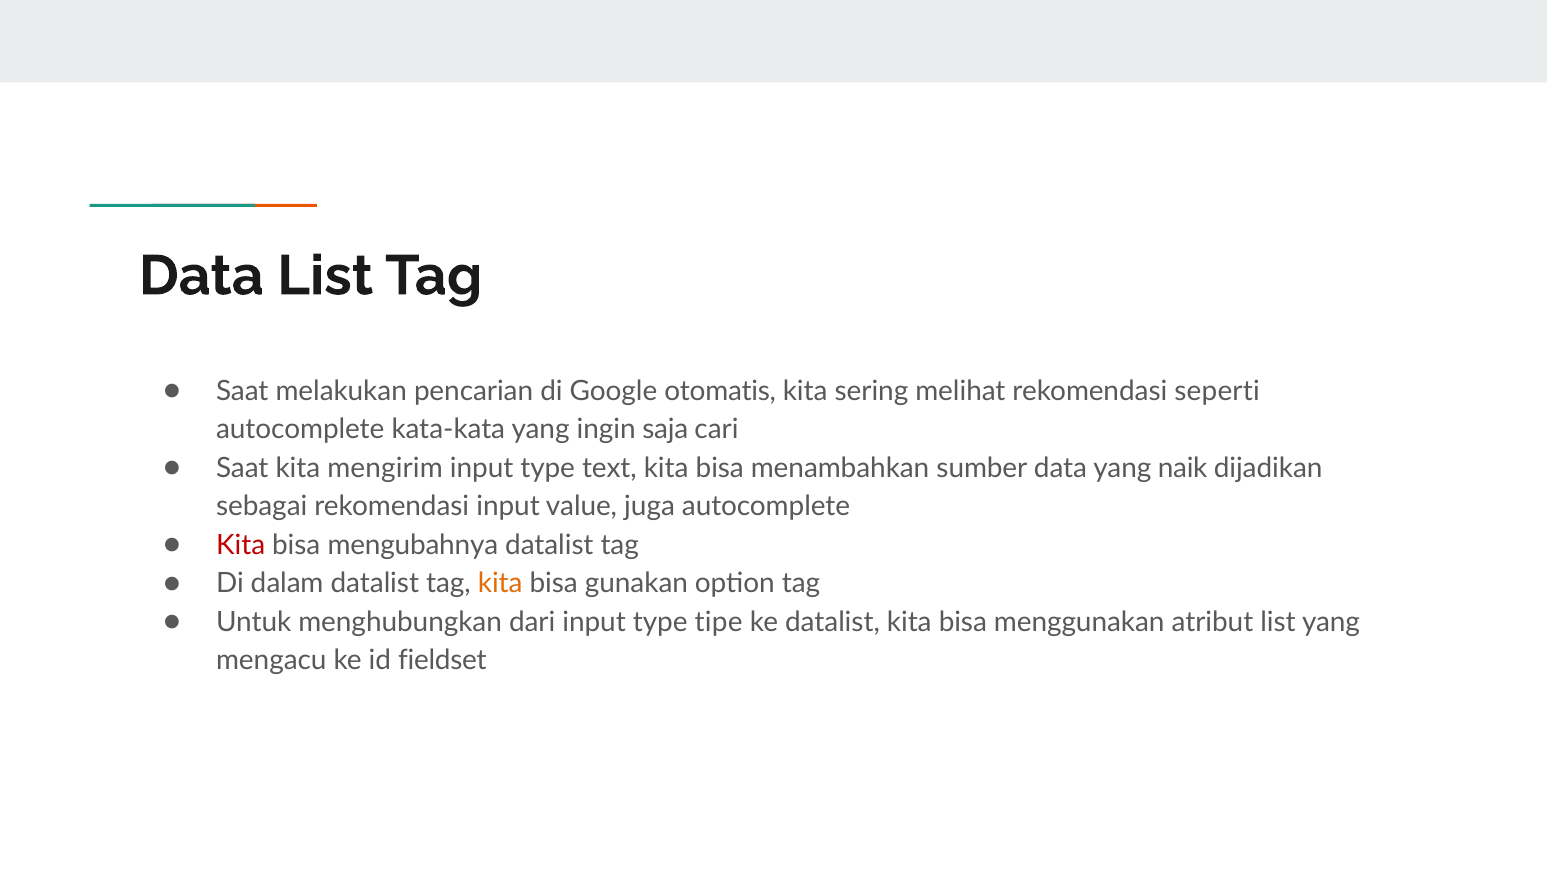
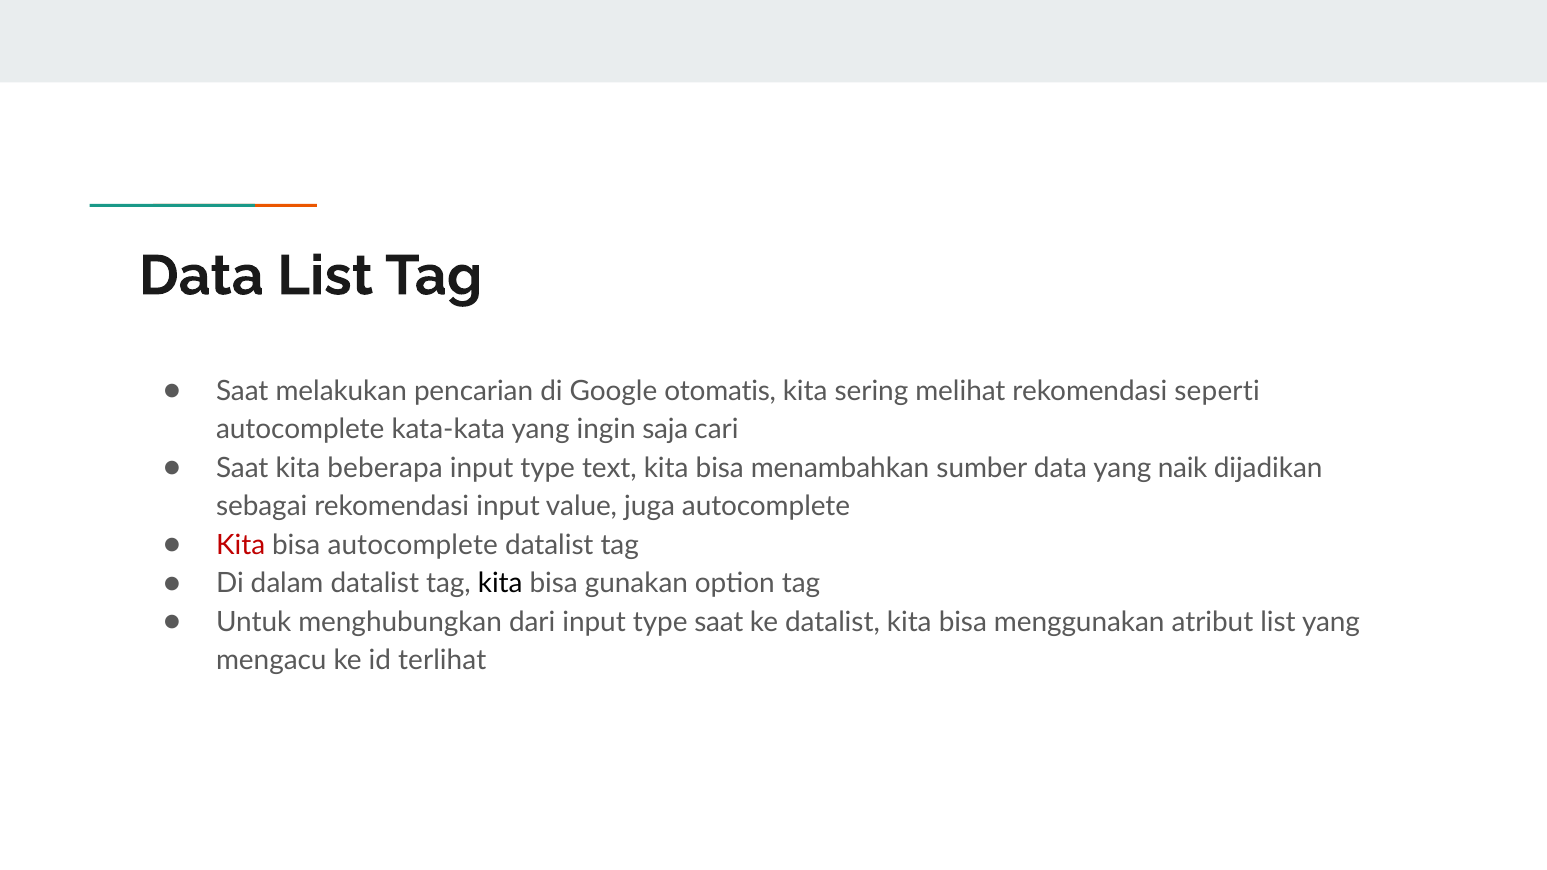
mengirim: mengirim -> beberapa
bisa mengubahnya: mengubahnya -> autocomplete
kita at (500, 584) colour: orange -> black
type tipe: tipe -> saat
fieldset: fieldset -> terlihat
